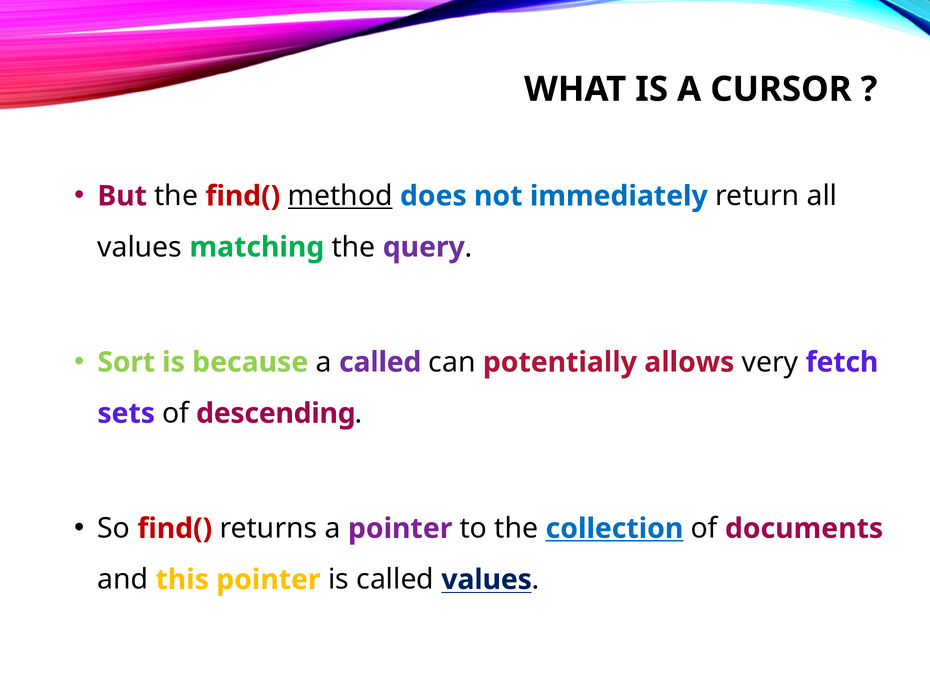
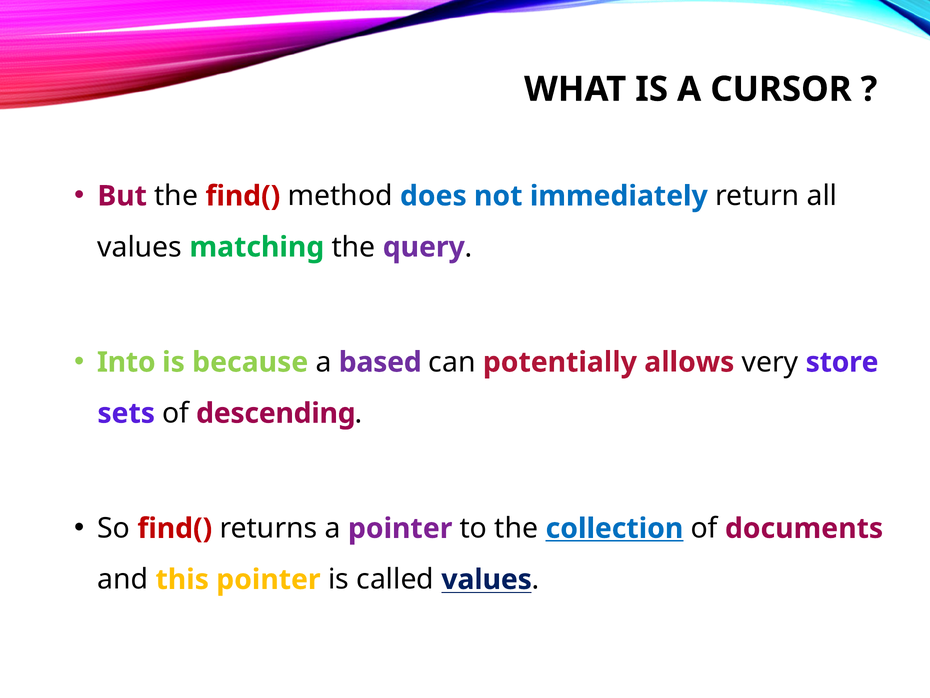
method underline: present -> none
Sort: Sort -> Into
a called: called -> based
fetch: fetch -> store
